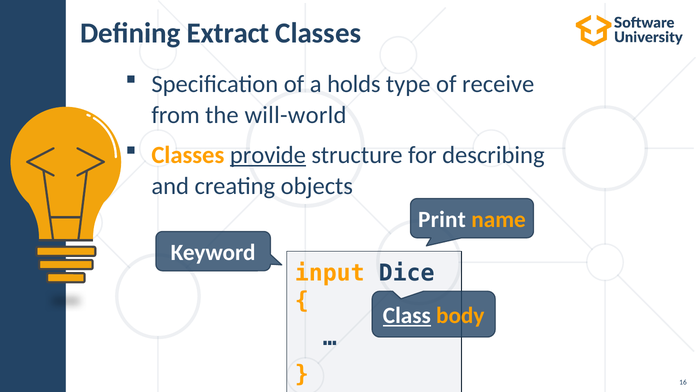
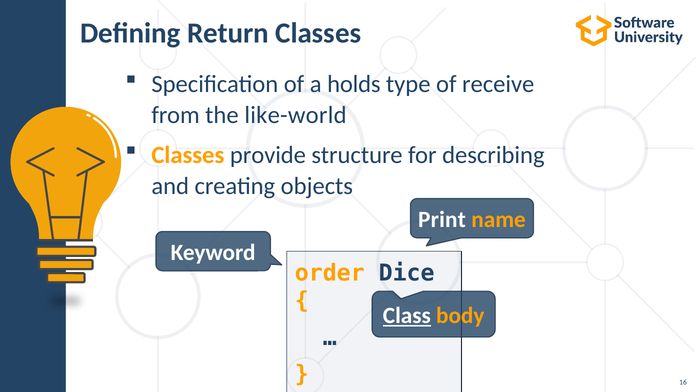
Extract: Extract -> Return
will-world: will-world -> like-world
provide underline: present -> none
input: input -> order
